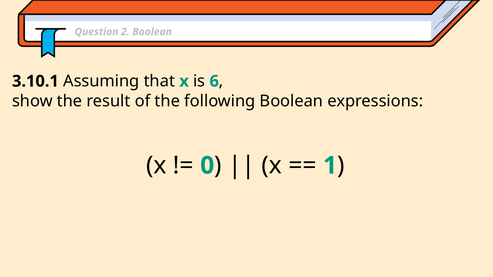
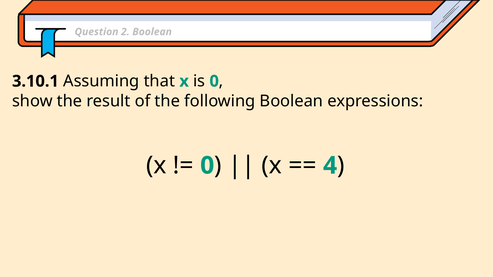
is 6: 6 -> 0
1: 1 -> 4
